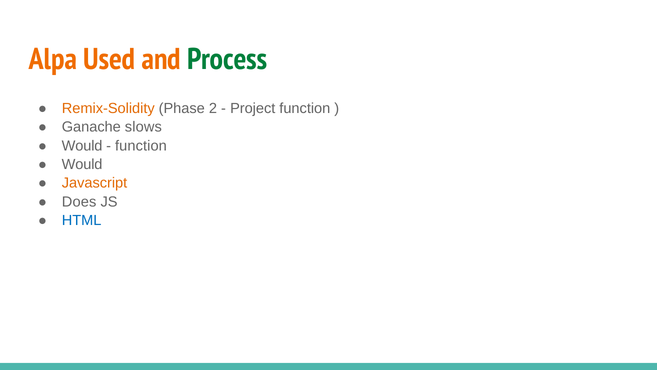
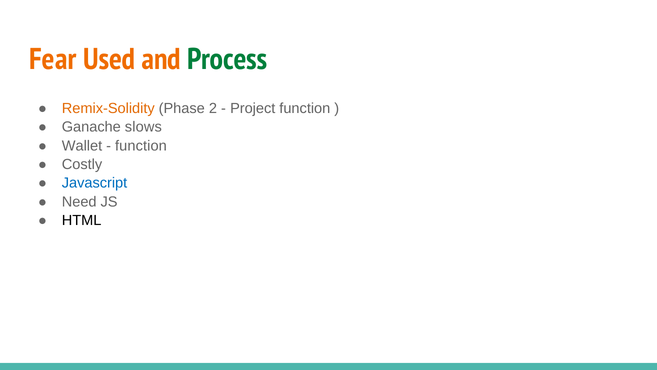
Alpa: Alpa -> Fear
Would at (82, 146): Would -> Wallet
Would at (82, 164): Would -> Costly
Javascript colour: orange -> blue
Does: Does -> Need
HTML colour: blue -> black
